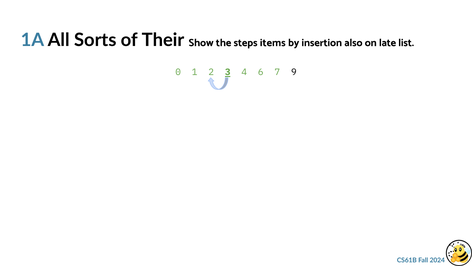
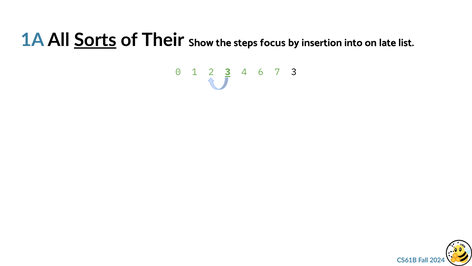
Sorts underline: none -> present
items: items -> focus
also: also -> into
7 9: 9 -> 3
